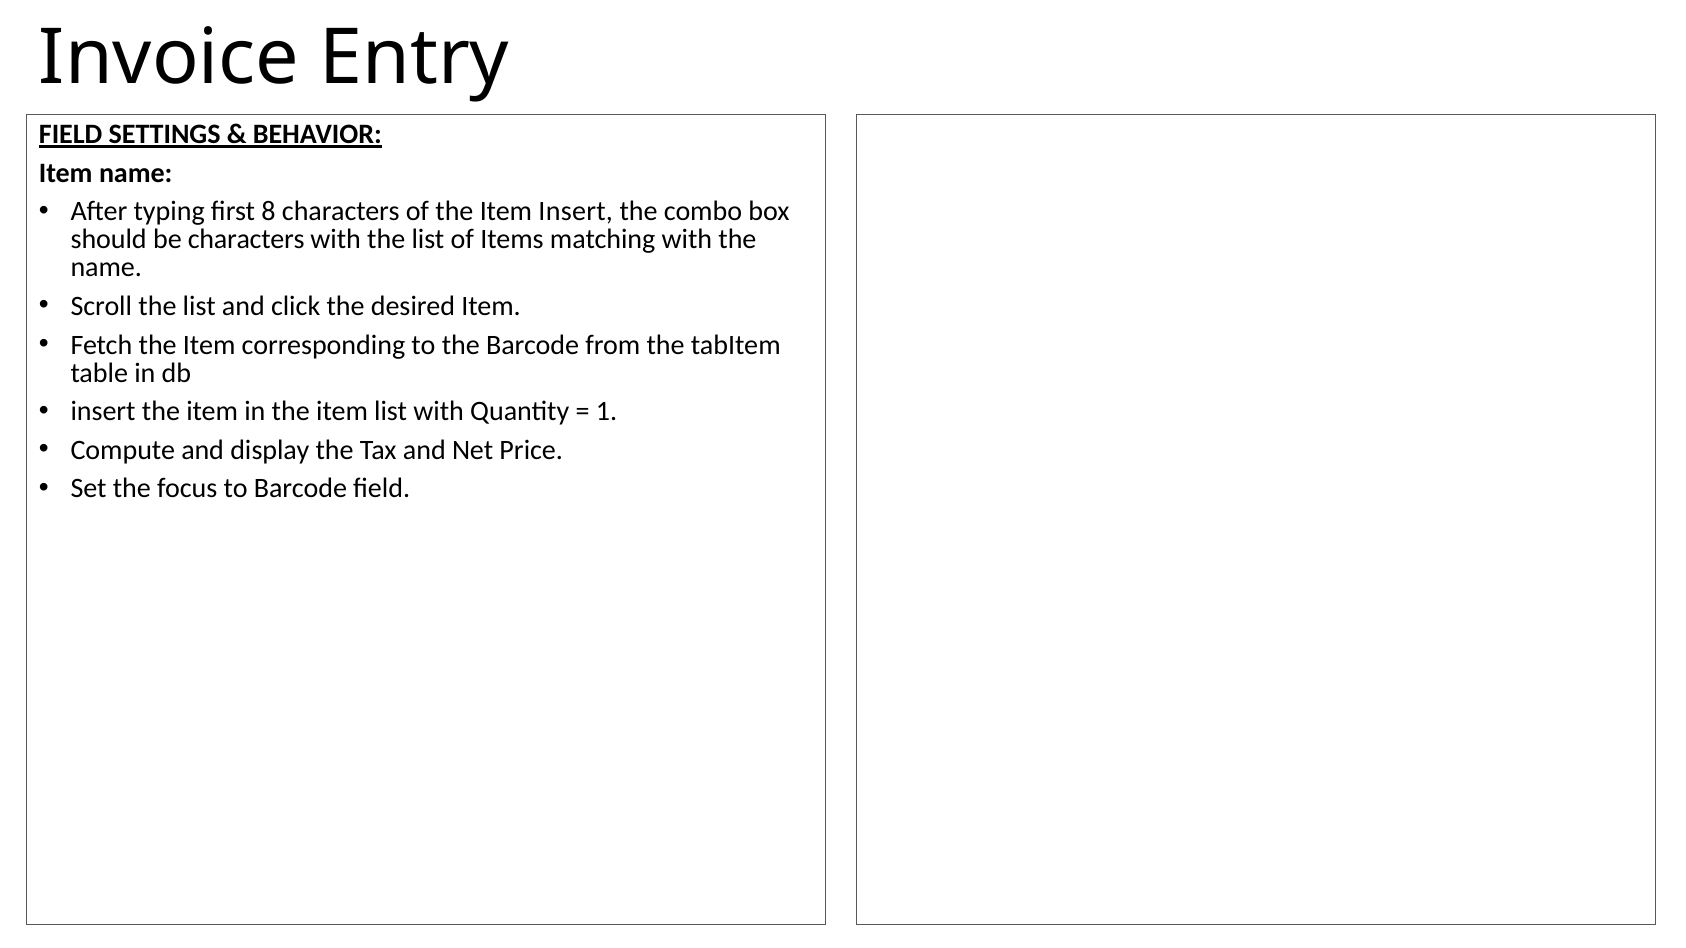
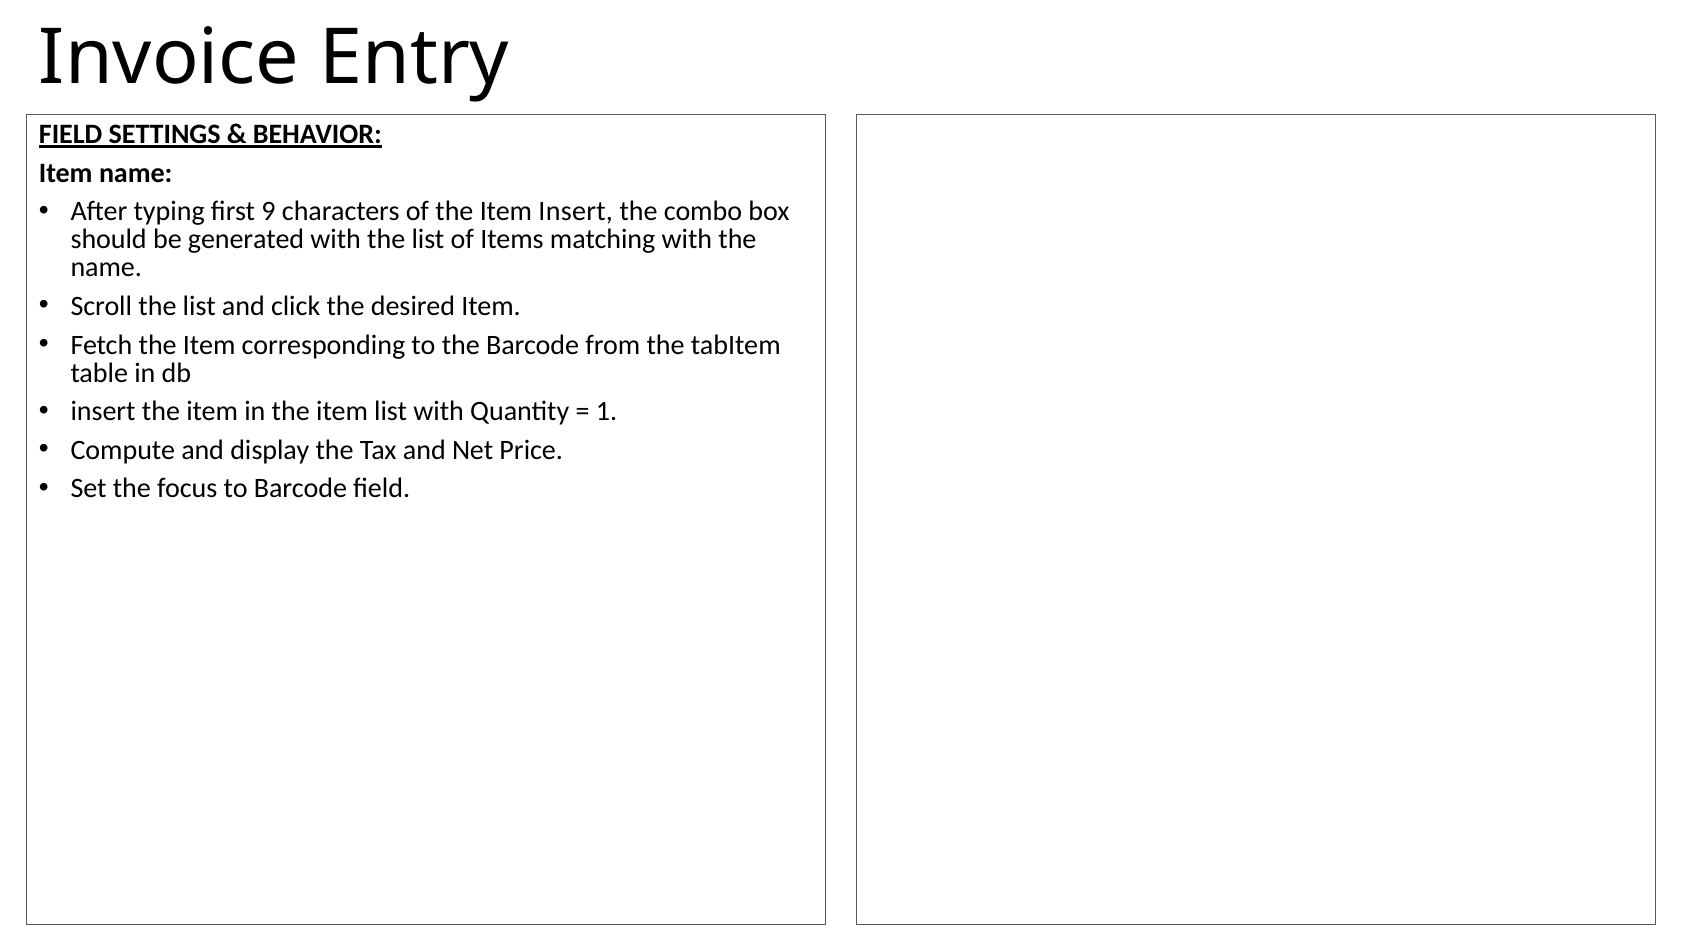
8: 8 -> 9
be characters: characters -> generated
